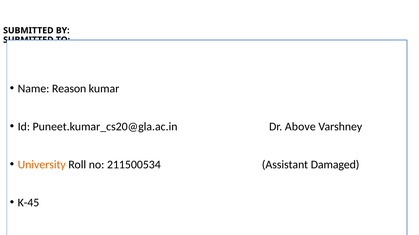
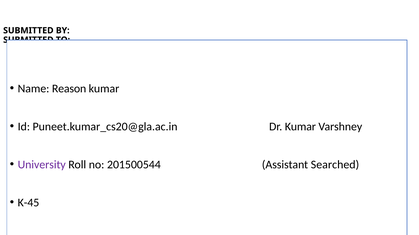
Dr Above: Above -> Kumar
University colour: orange -> purple
211500534: 211500534 -> 201500544
Damaged: Damaged -> Searched
